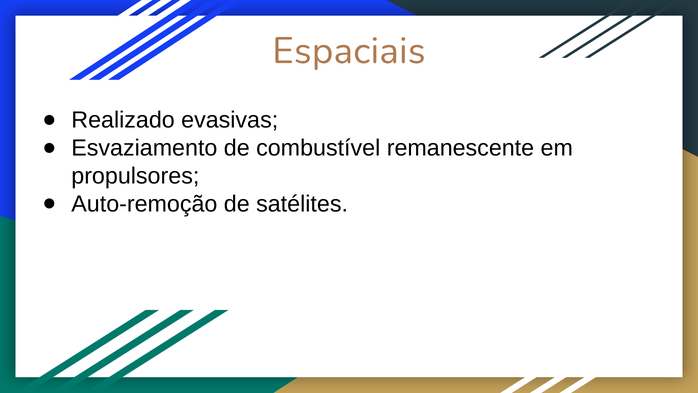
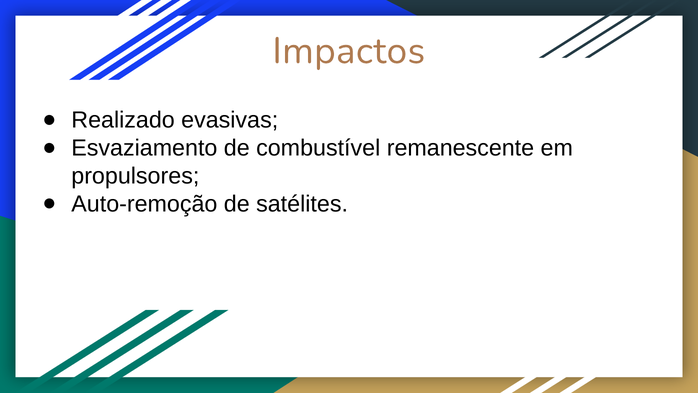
Espaciais: Espaciais -> Impactos
